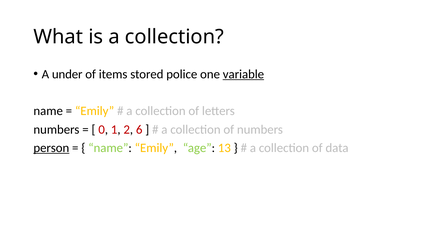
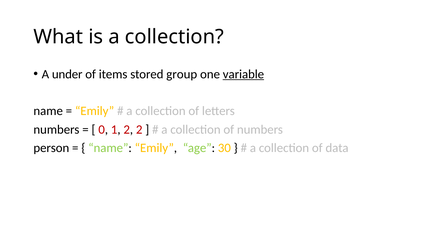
police: police -> group
2 6: 6 -> 2
person underline: present -> none
13: 13 -> 30
